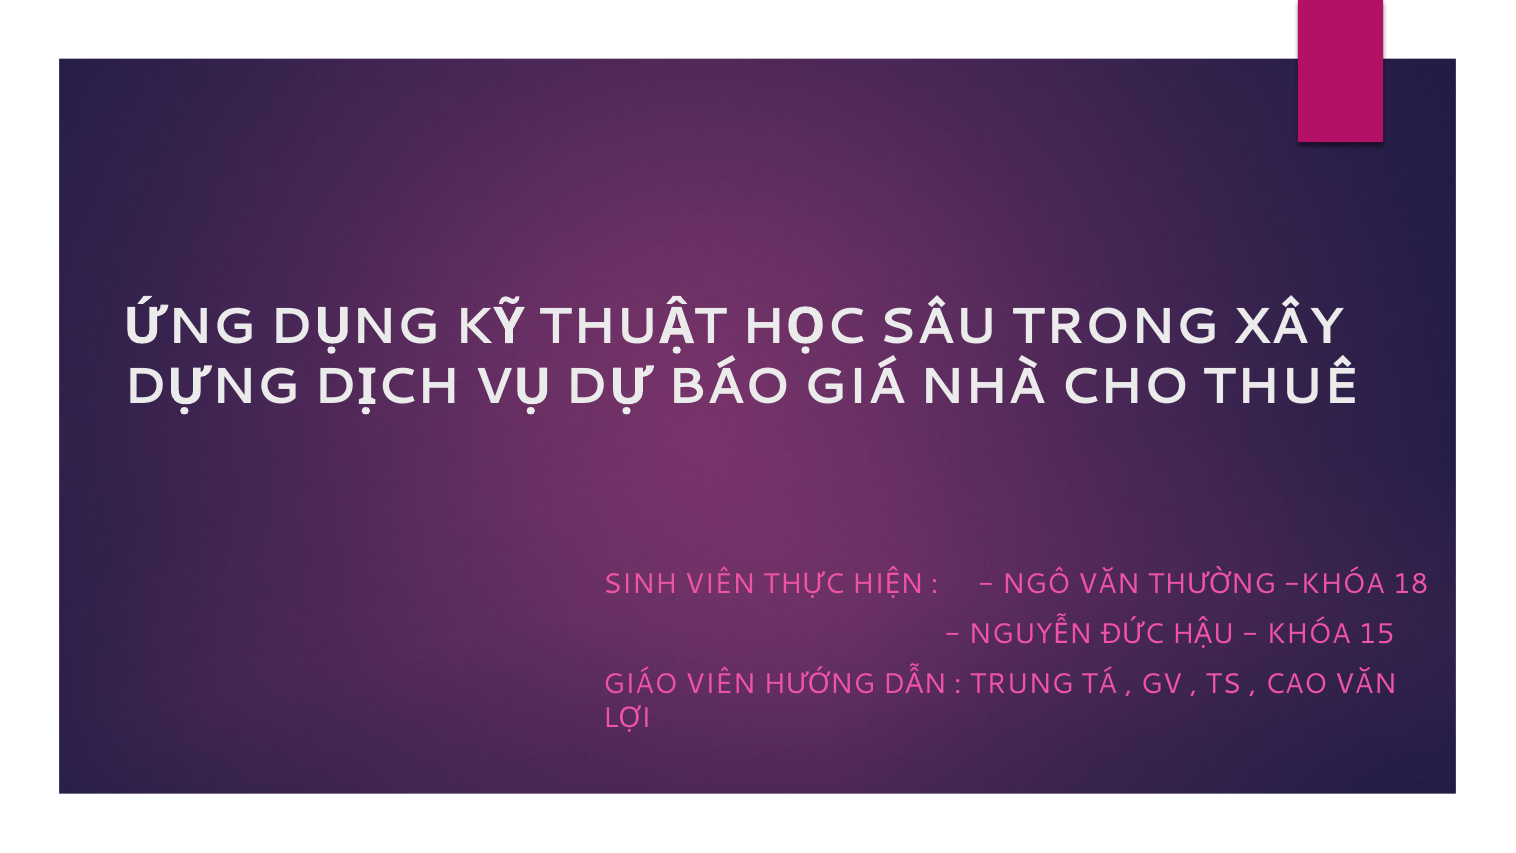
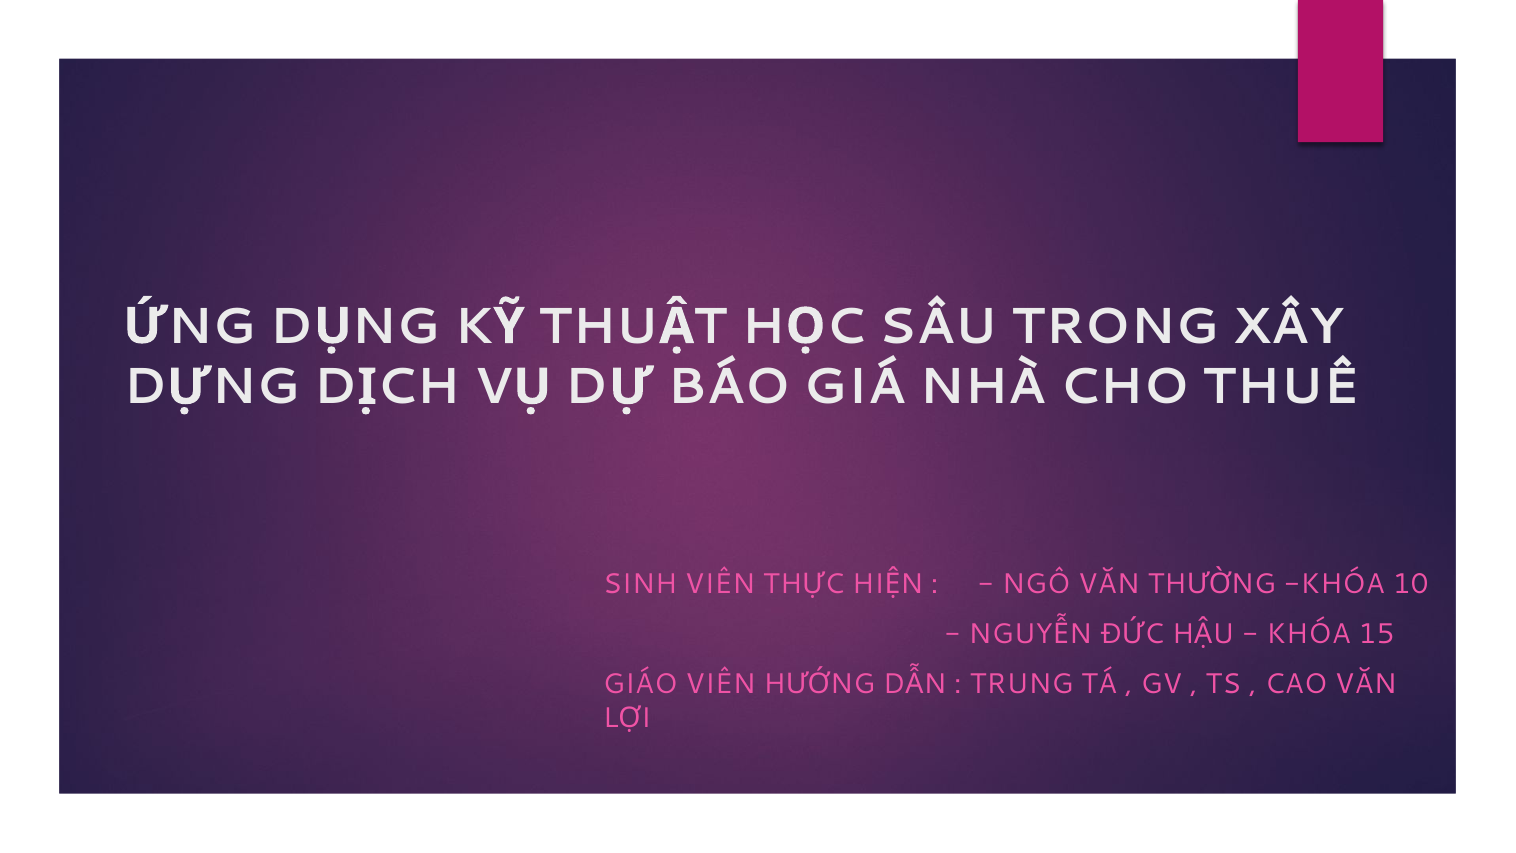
18: 18 -> 10
